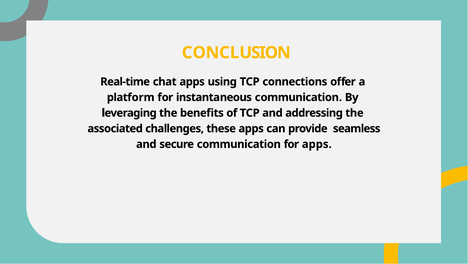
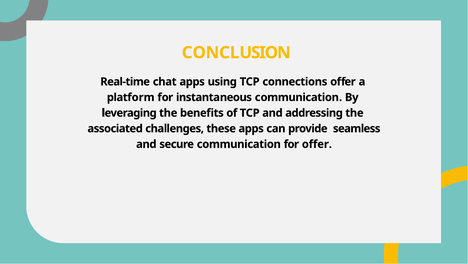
for apps: apps -> offer
